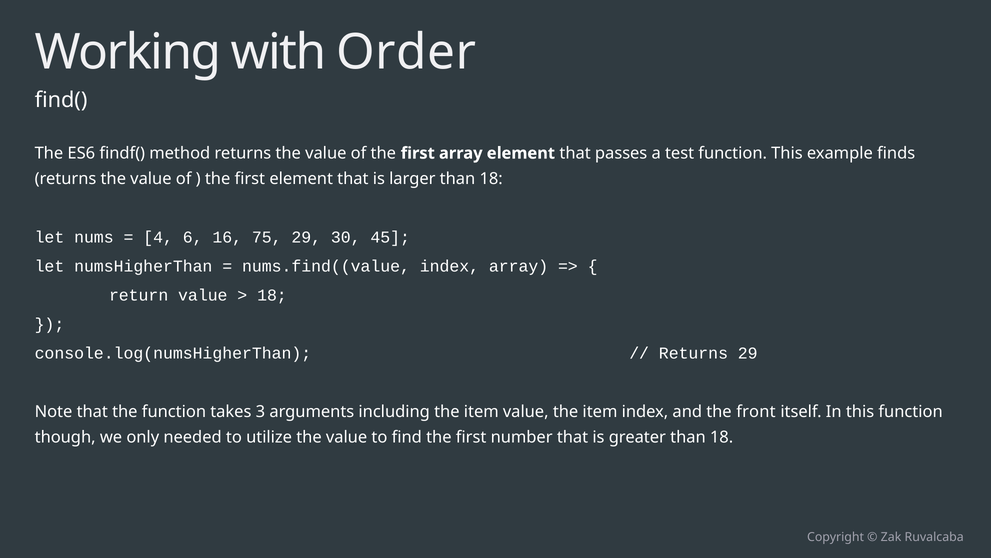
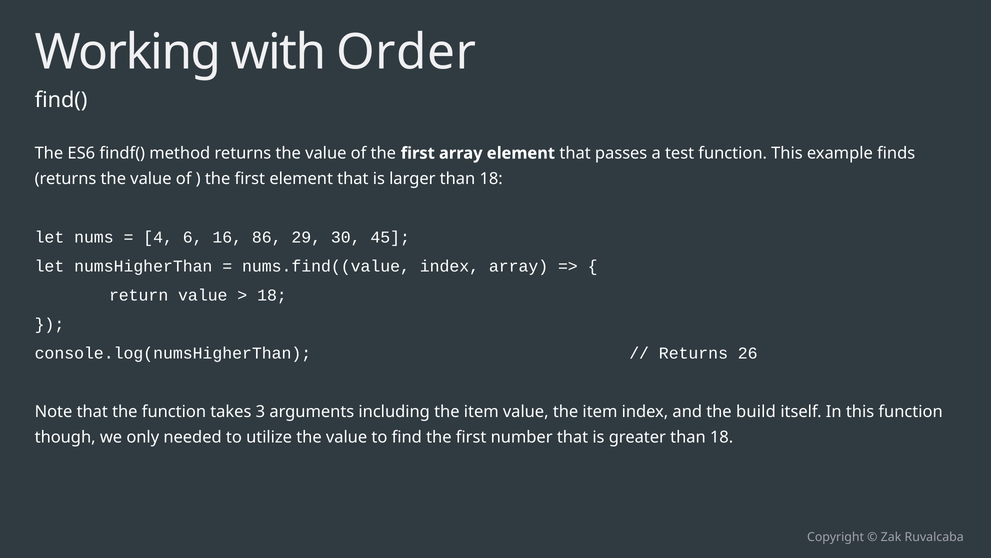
75: 75 -> 86
Returns 29: 29 -> 26
front: front -> build
